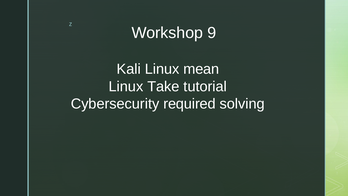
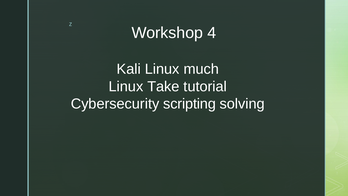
9: 9 -> 4
mean: mean -> much
required: required -> scripting
